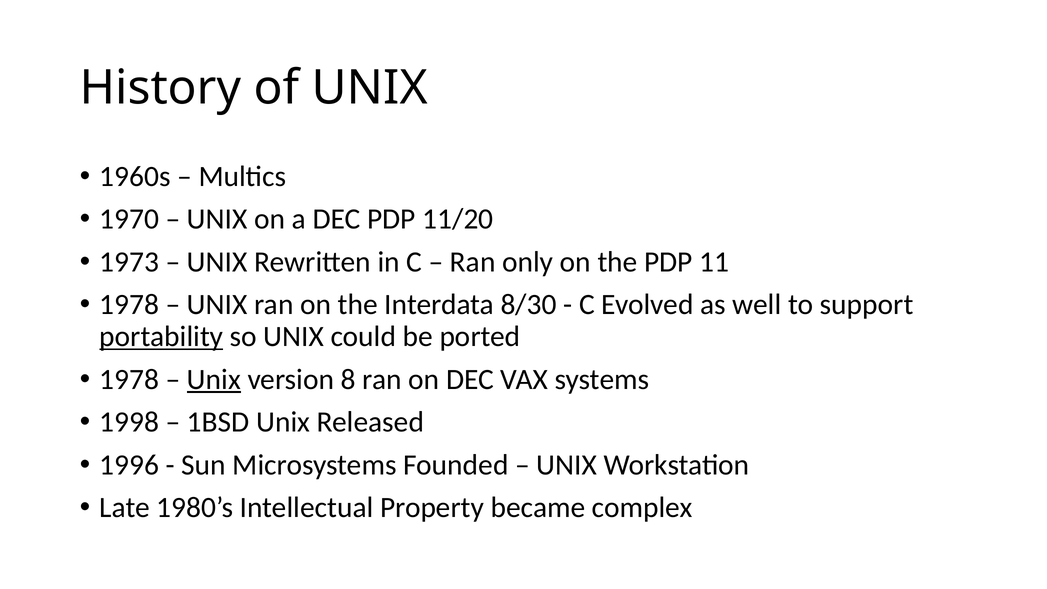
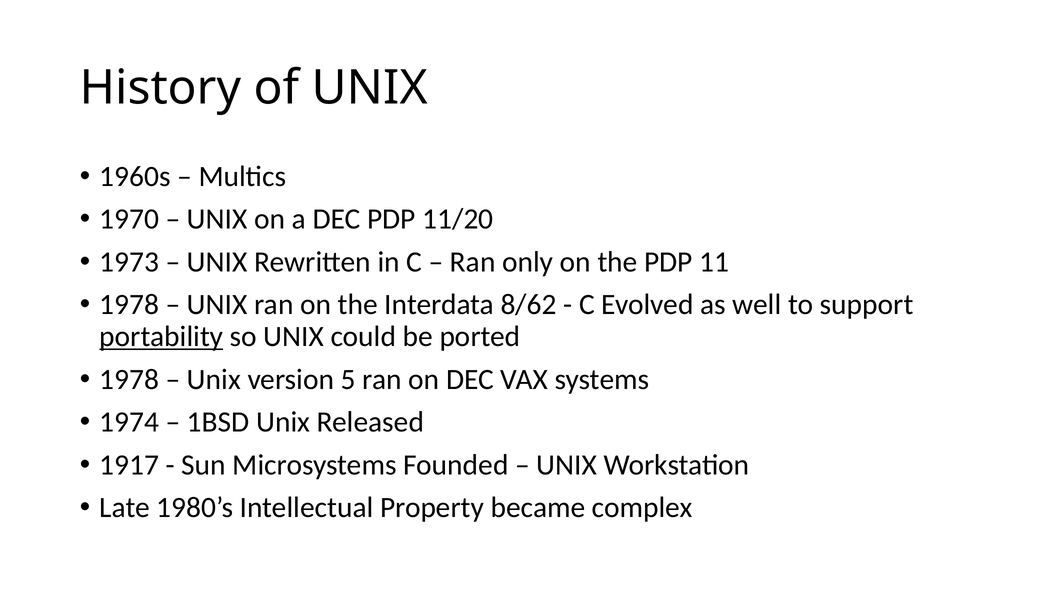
8/30: 8/30 -> 8/62
Unix at (214, 379) underline: present -> none
8: 8 -> 5
1998: 1998 -> 1974
1996: 1996 -> 1917
